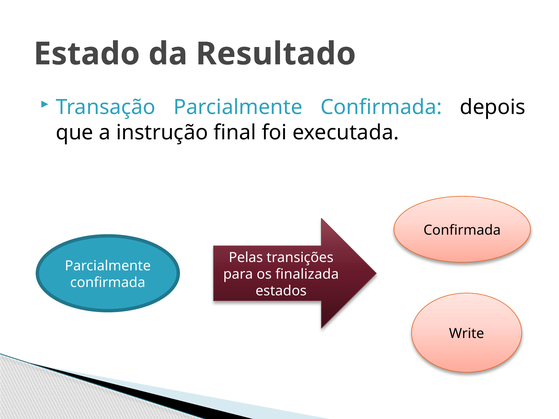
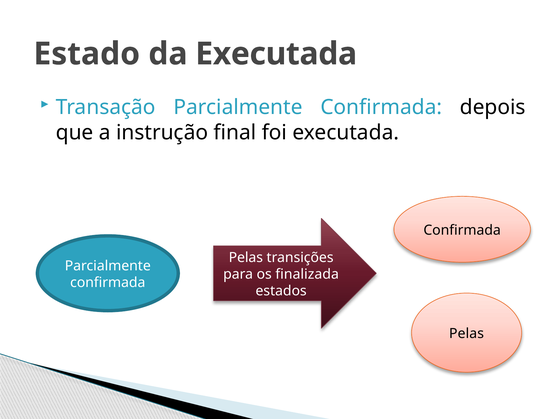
da Resultado: Resultado -> Executada
Write at (467, 334): Write -> Pelas
